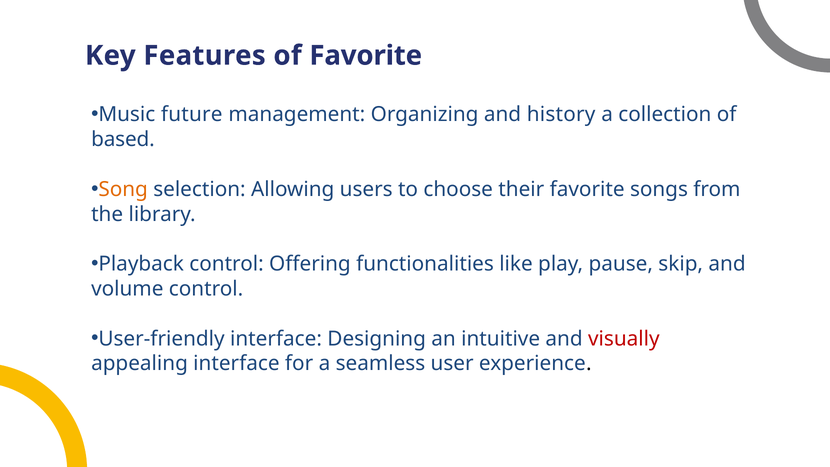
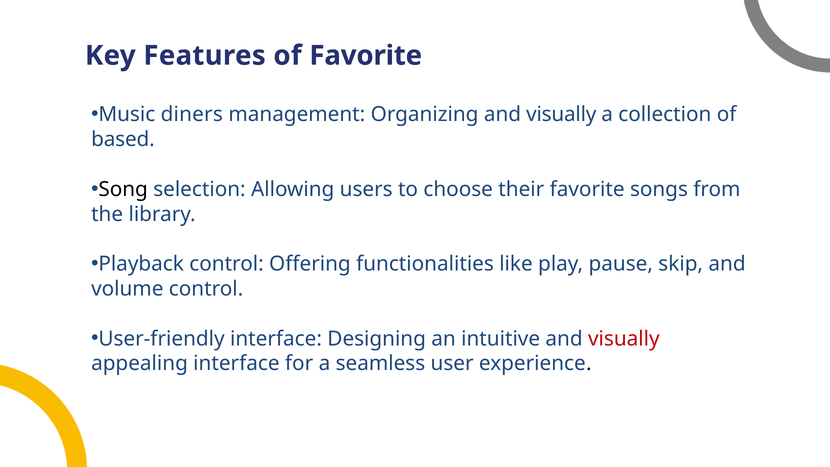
future: future -> diners
Organizing and history: history -> visually
Song colour: orange -> black
